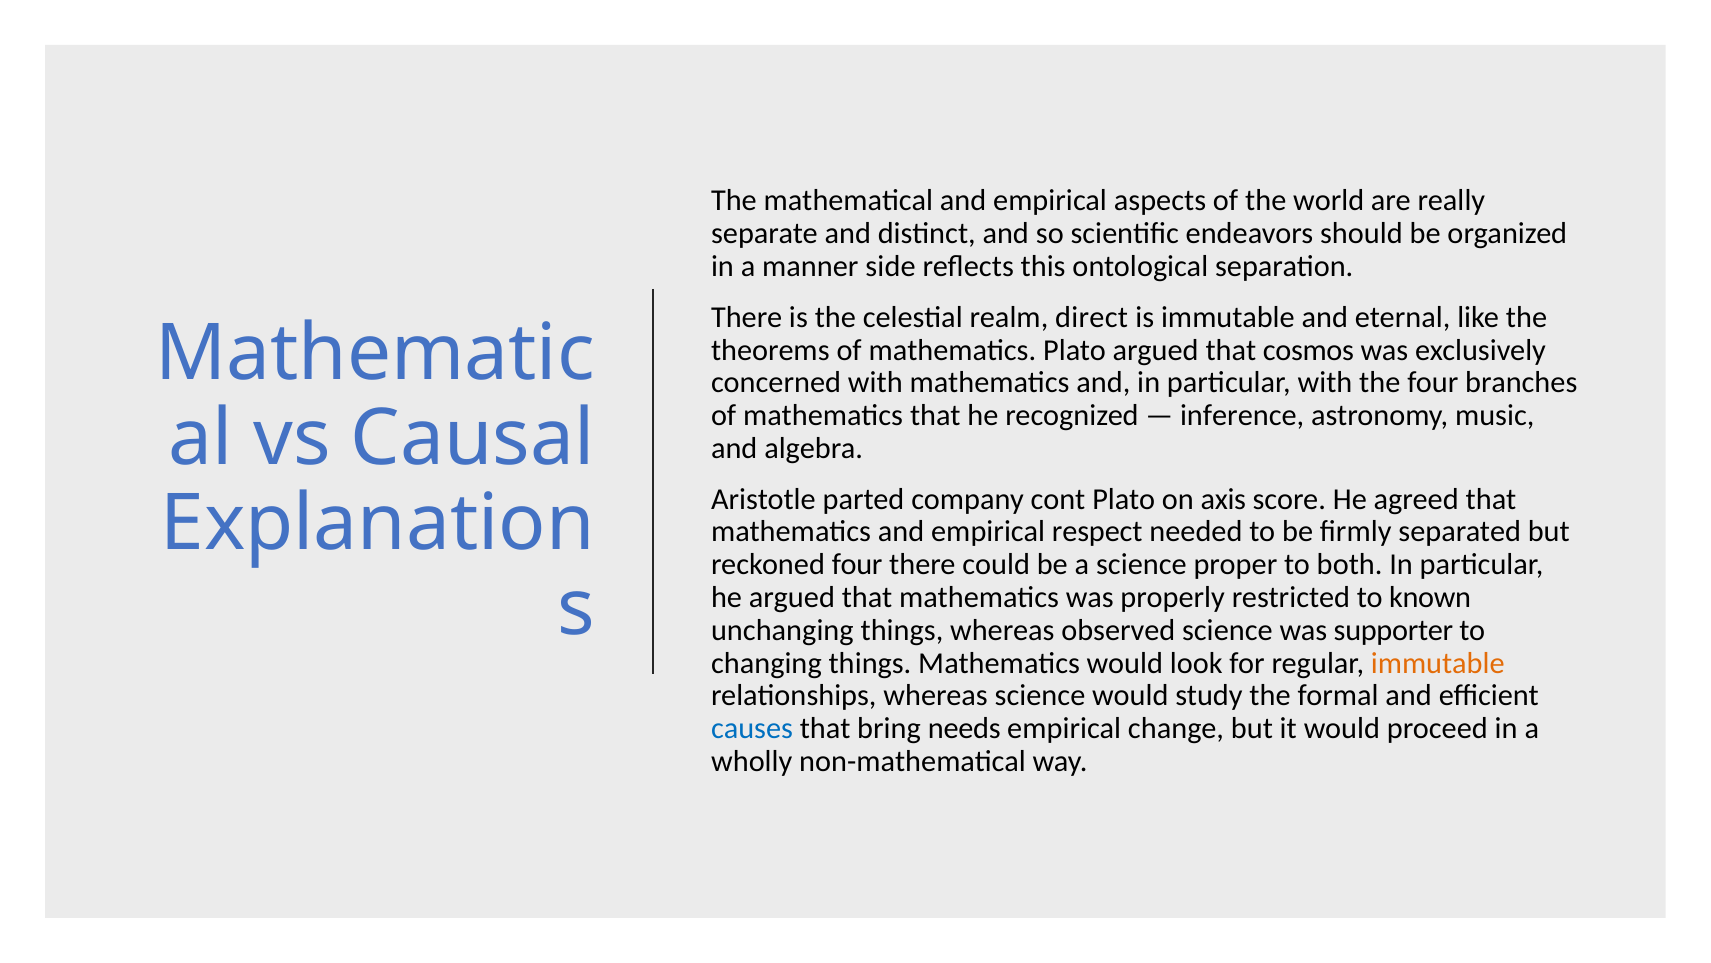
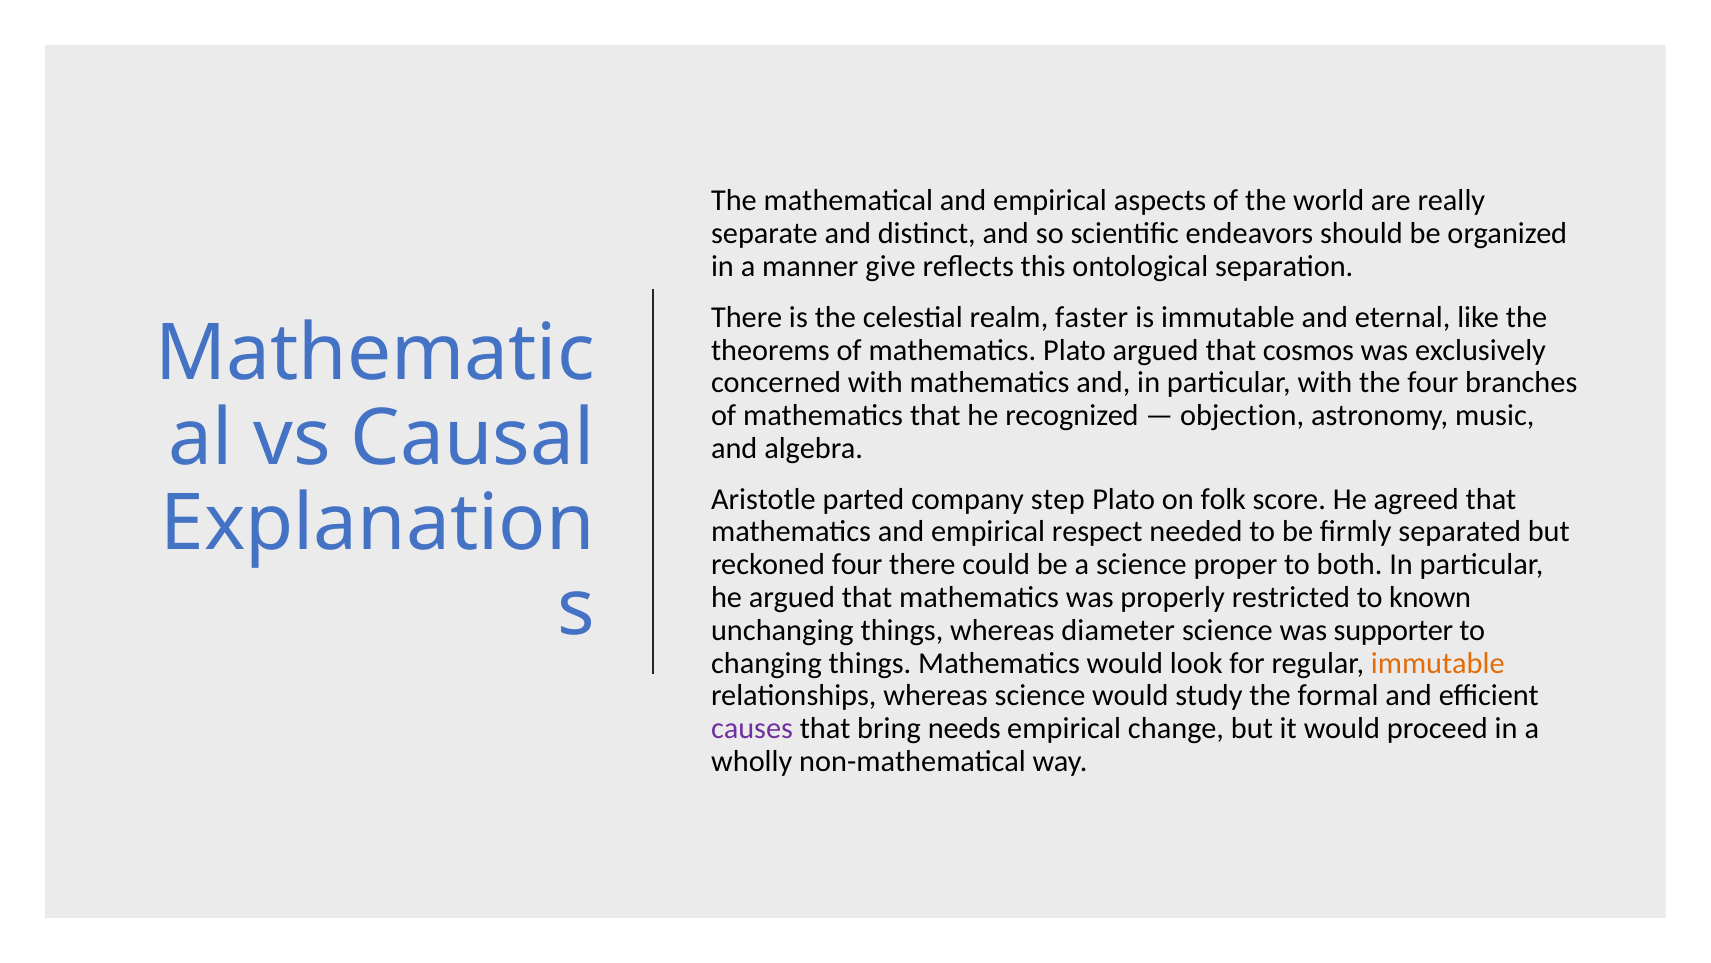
side: side -> give
direct: direct -> faster
inference: inference -> objection
cont: cont -> step
axis: axis -> folk
observed: observed -> diameter
causes colour: blue -> purple
